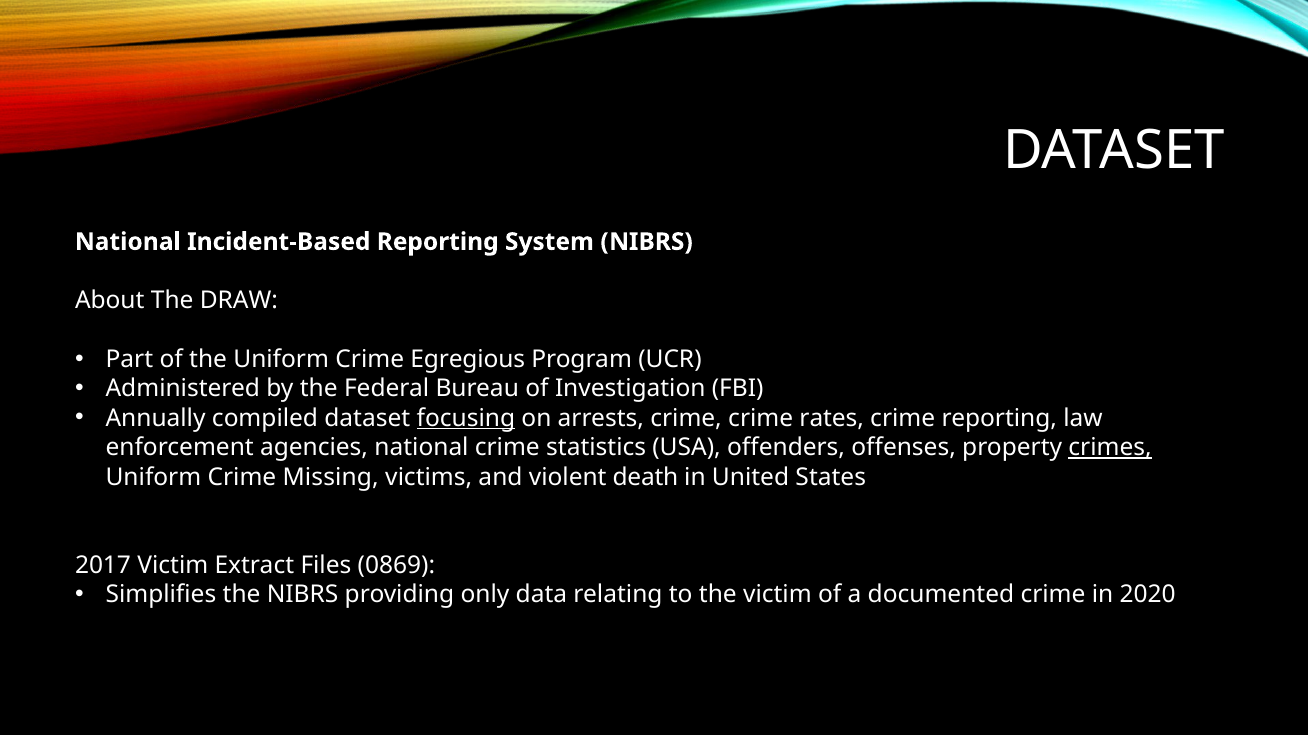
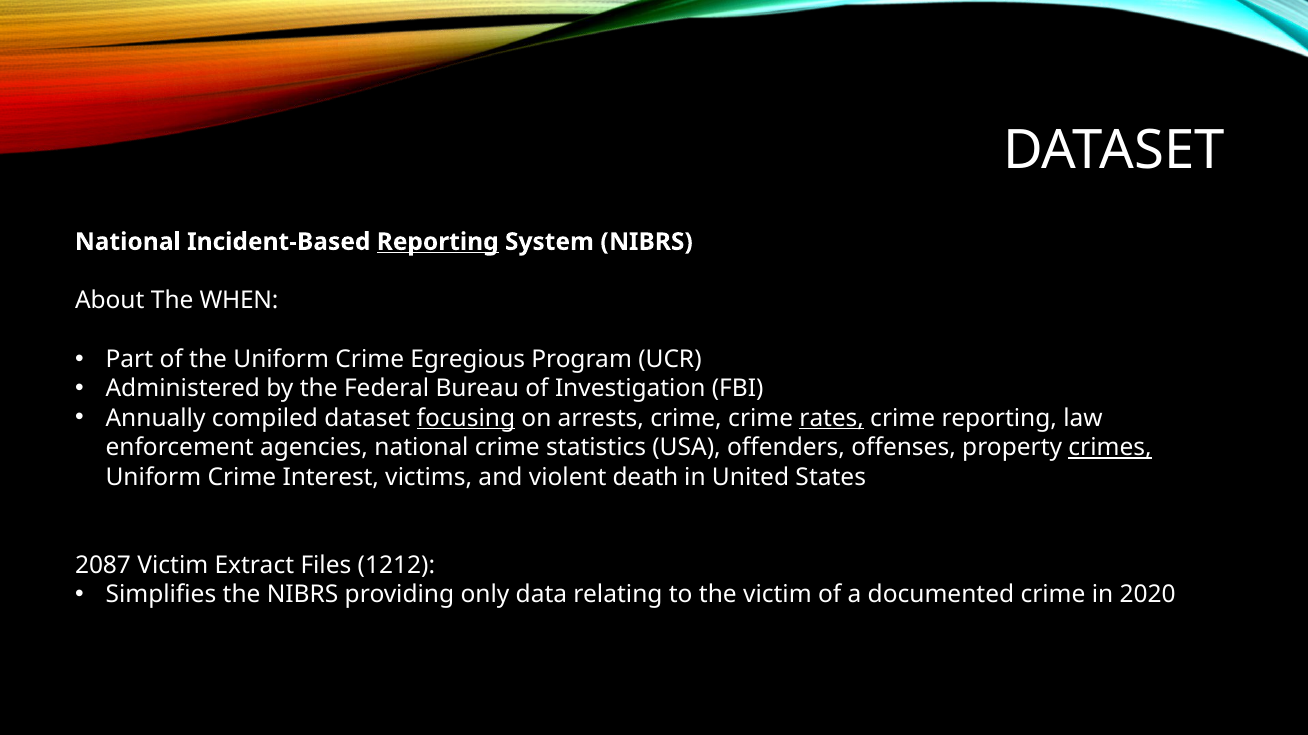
Reporting at (438, 242) underline: none -> present
DRAW: DRAW -> WHEN
rates underline: none -> present
Missing: Missing -> Interest
2017: 2017 -> 2087
0869: 0869 -> 1212
